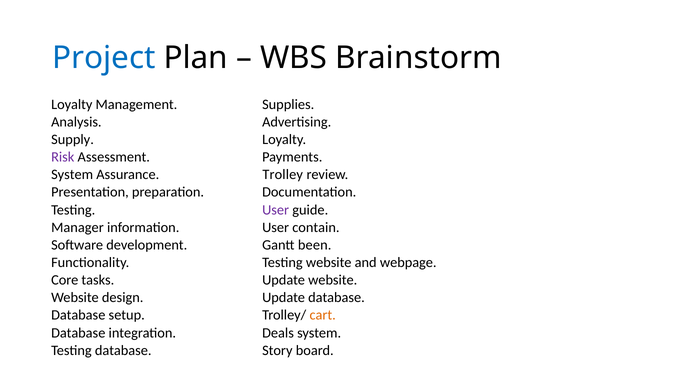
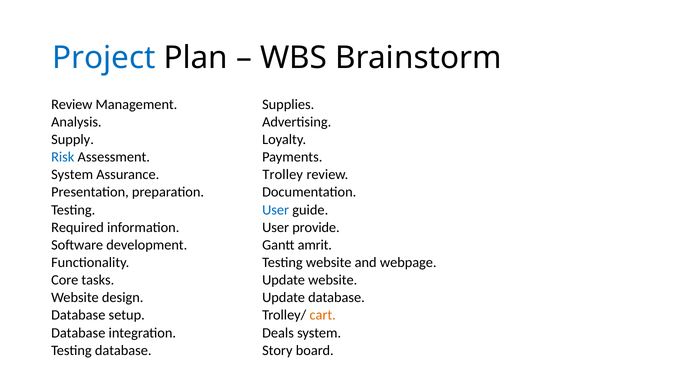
Loyalty at (72, 104): Loyalty -> Review
Risk colour: purple -> blue
User at (276, 210) colour: purple -> blue
Manager: Manager -> Required
contain: contain -> provide
been: been -> amrit
